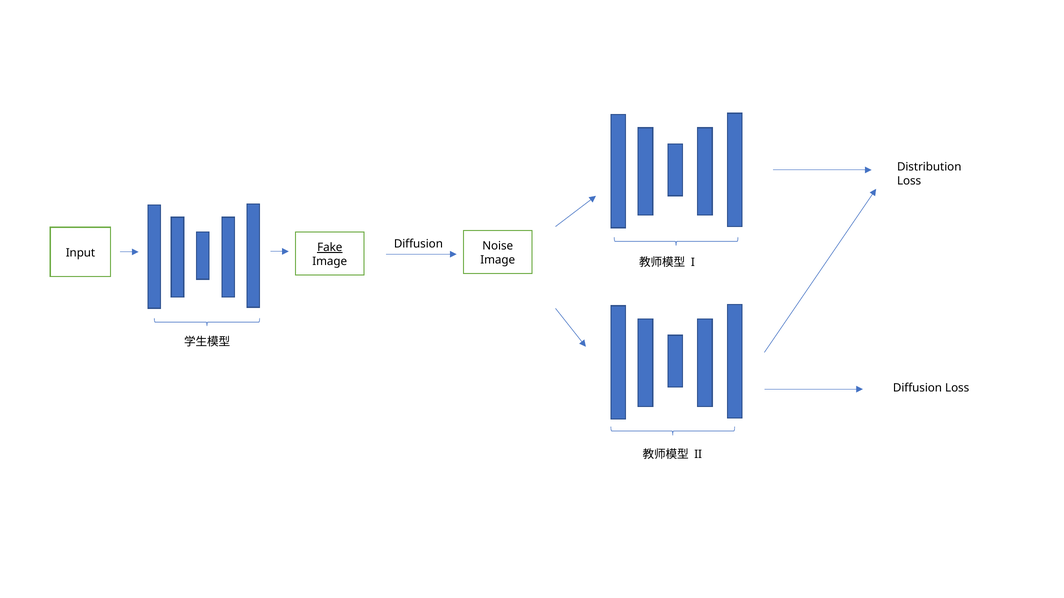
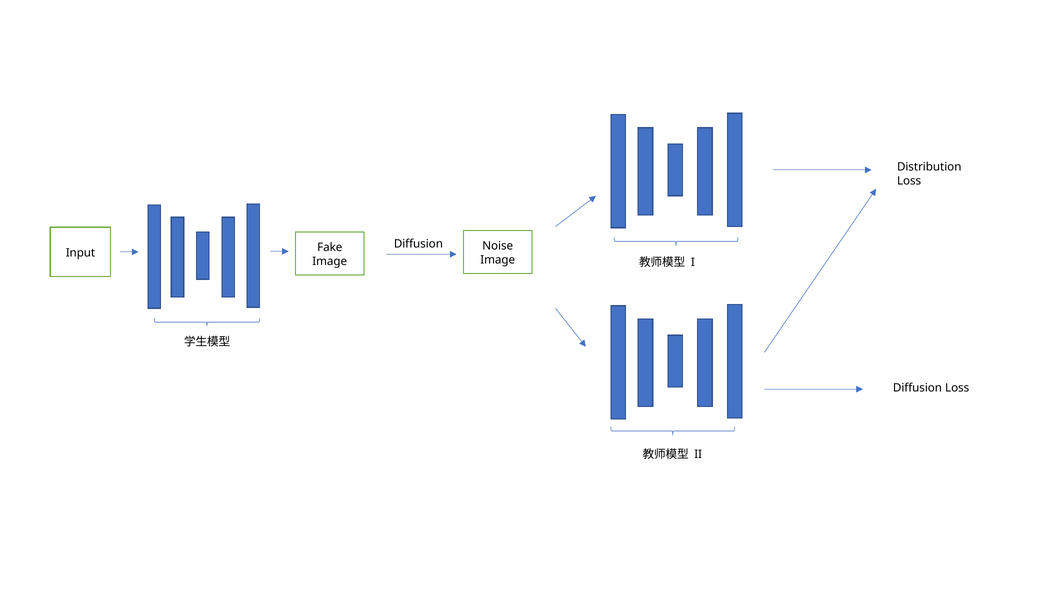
Fake underline: present -> none
